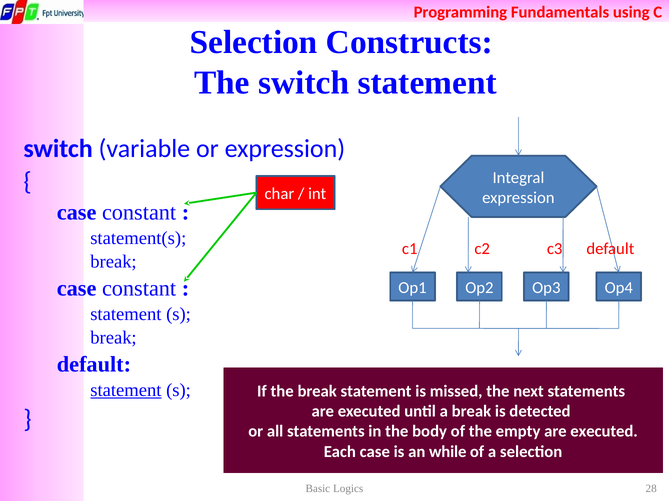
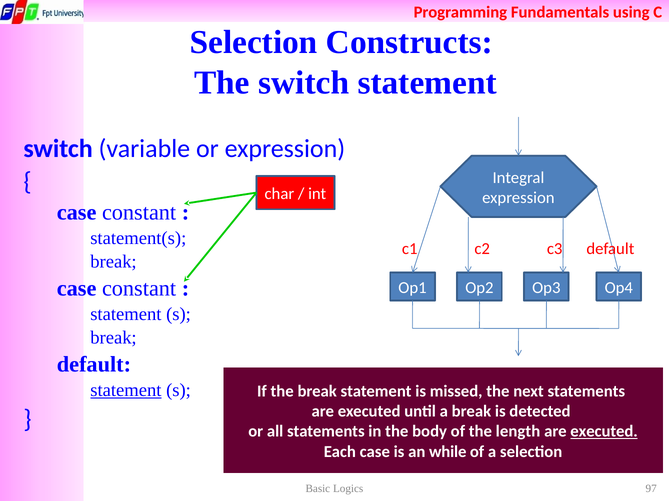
empty: empty -> length
executed at (604, 432) underline: none -> present
28: 28 -> 97
